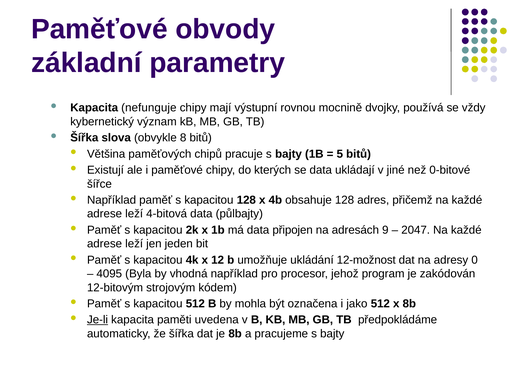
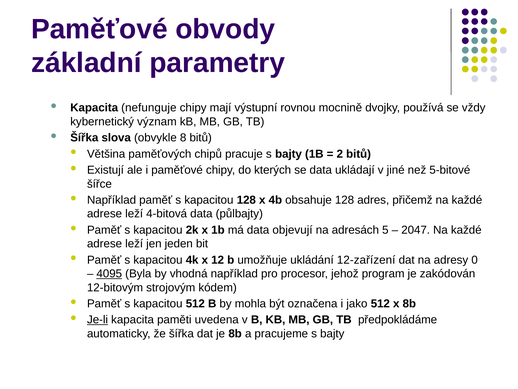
5: 5 -> 2
0-bitové: 0-bitové -> 5-bitové
připojen: připojen -> objevují
9: 9 -> 5
12-možnost: 12-možnost -> 12-zařízení
4095 underline: none -> present
